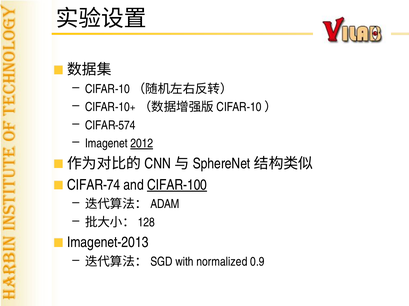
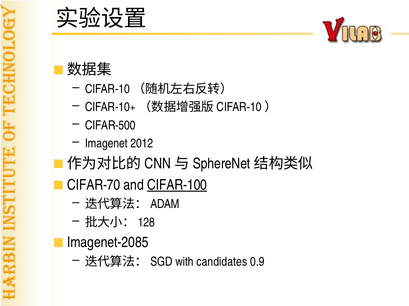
CIFAR-574: CIFAR-574 -> CIFAR-500
2012 underline: present -> none
CIFAR-74: CIFAR-74 -> CIFAR-70
Imagenet-2013: Imagenet-2013 -> Imagenet-2085
normalized: normalized -> candidates
